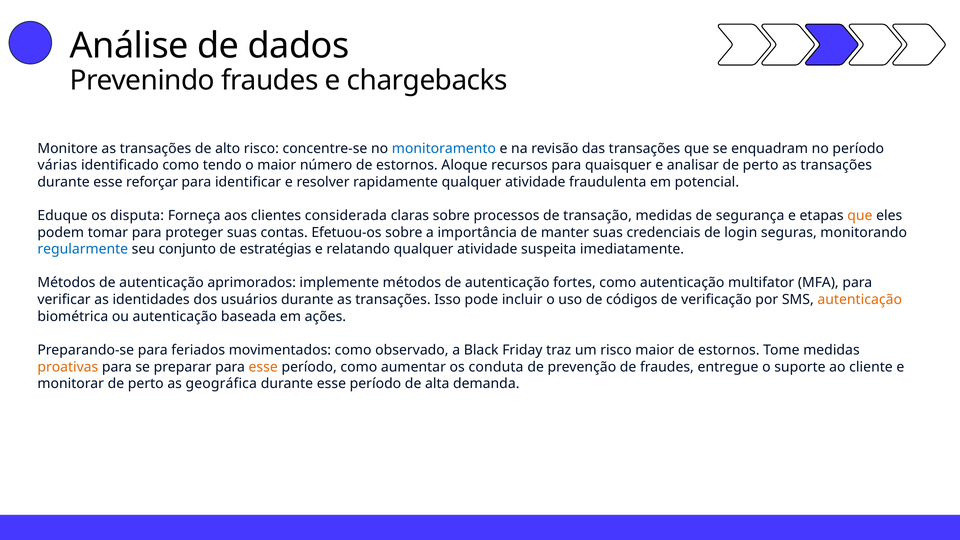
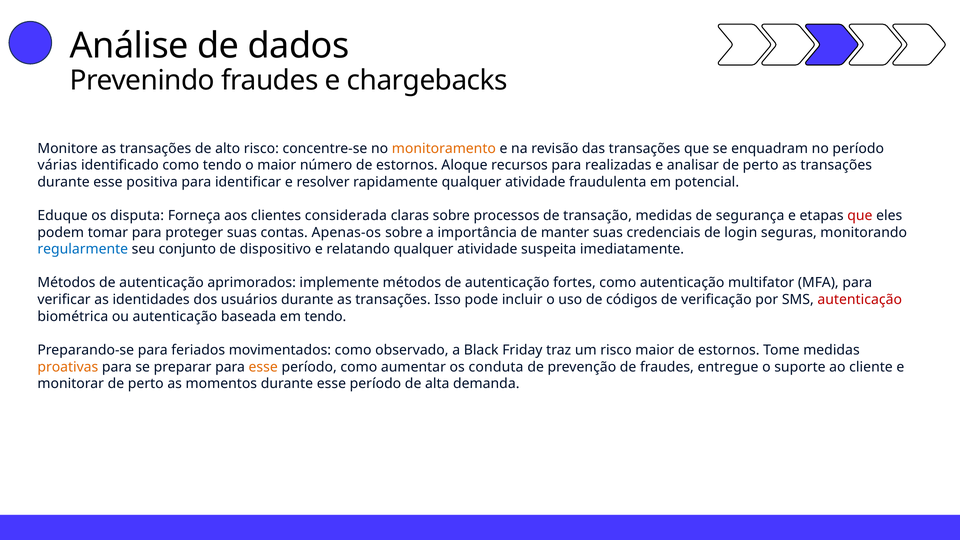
monitoramento colour: blue -> orange
quaisquer: quaisquer -> realizadas
reforçar: reforçar -> positiva
que at (860, 216) colour: orange -> red
Efetuou-os: Efetuou-os -> Apenas-os
estratégias: estratégias -> dispositivo
autenticação at (860, 300) colour: orange -> red
em ações: ações -> tendo
geográfica: geográfica -> momentos
